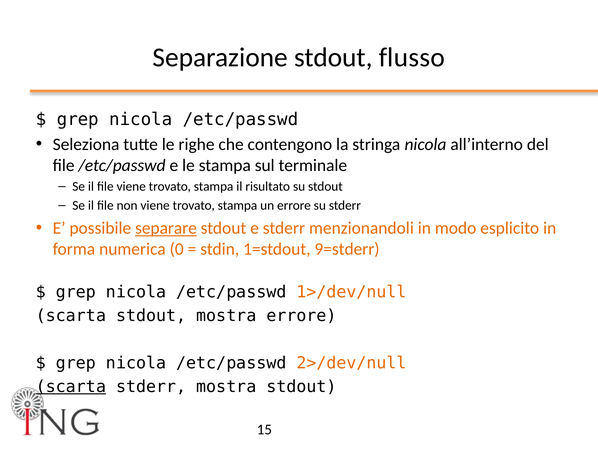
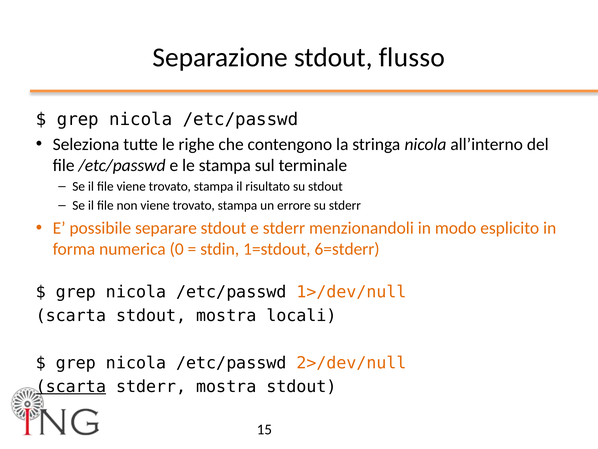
separare underline: present -> none
9=stderr: 9=stderr -> 6=stderr
mostra errore: errore -> locali
